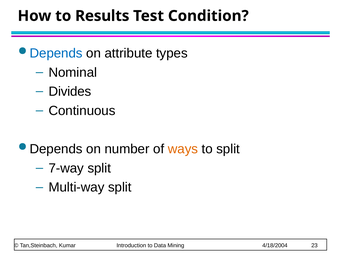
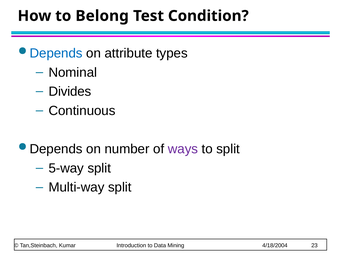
Results: Results -> Belong
ways colour: orange -> purple
7-way: 7-way -> 5-way
